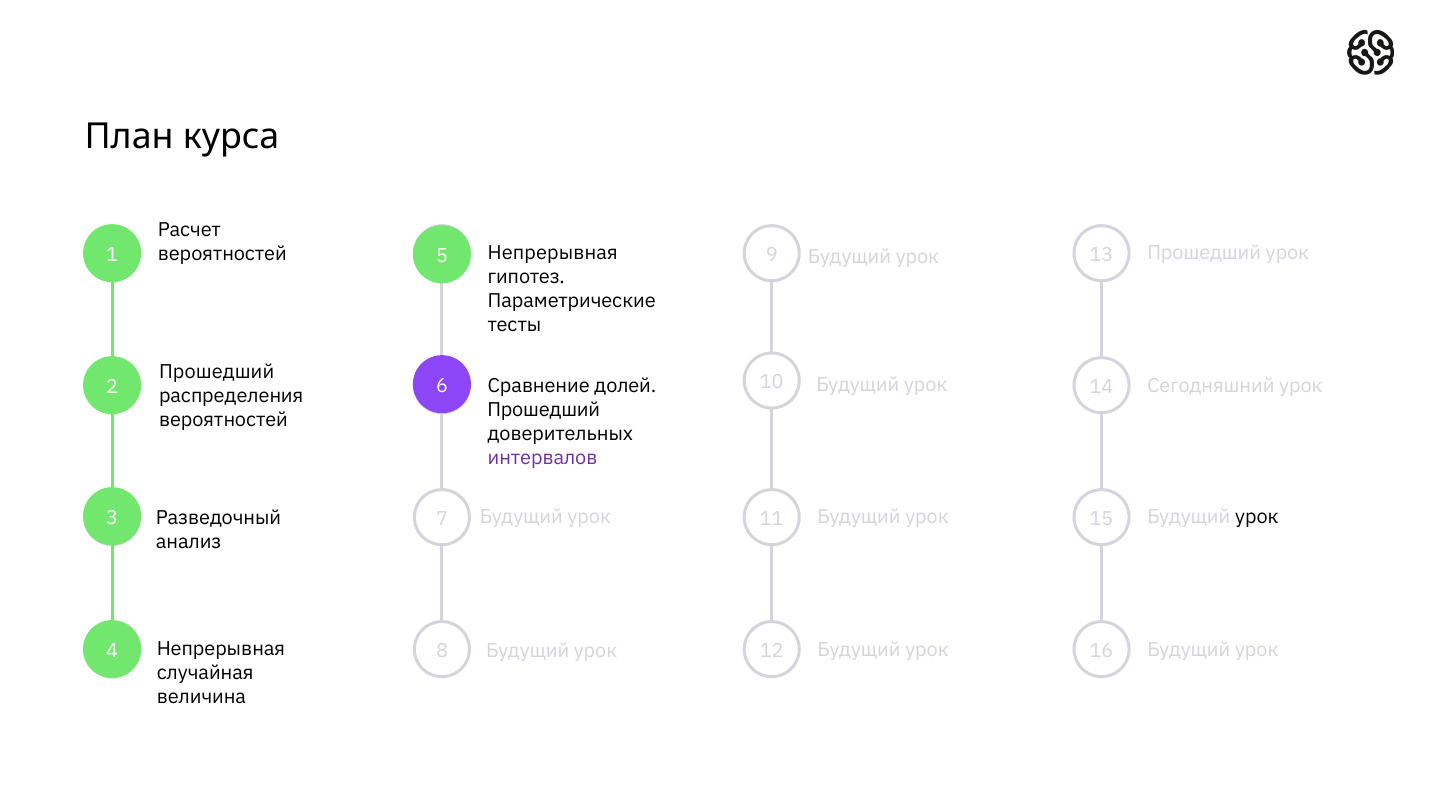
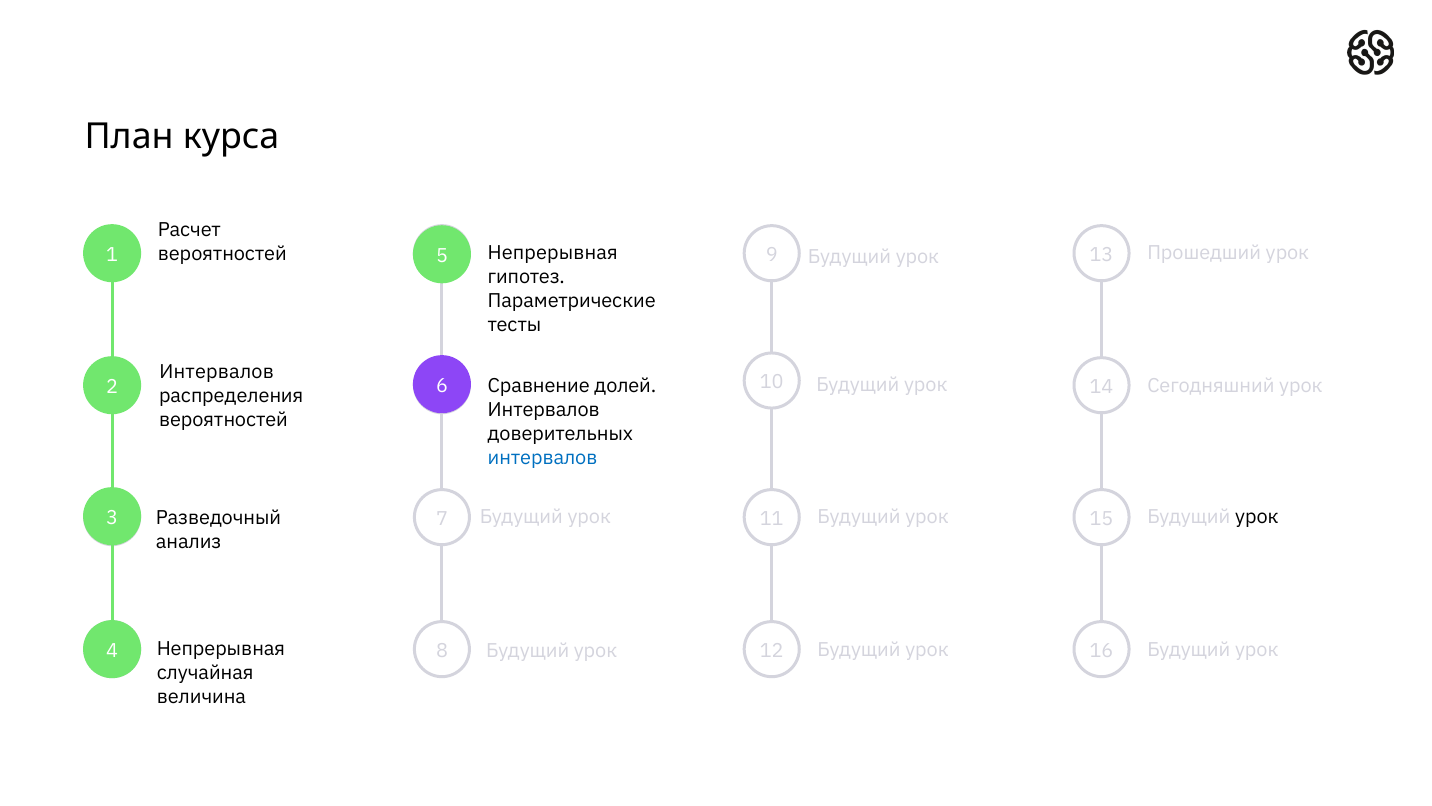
Прошедший at (217, 372): Прошедший -> Интервалов
Прошедший at (544, 410): Прошедший -> Интервалов
интервалов at (543, 458) colour: purple -> blue
